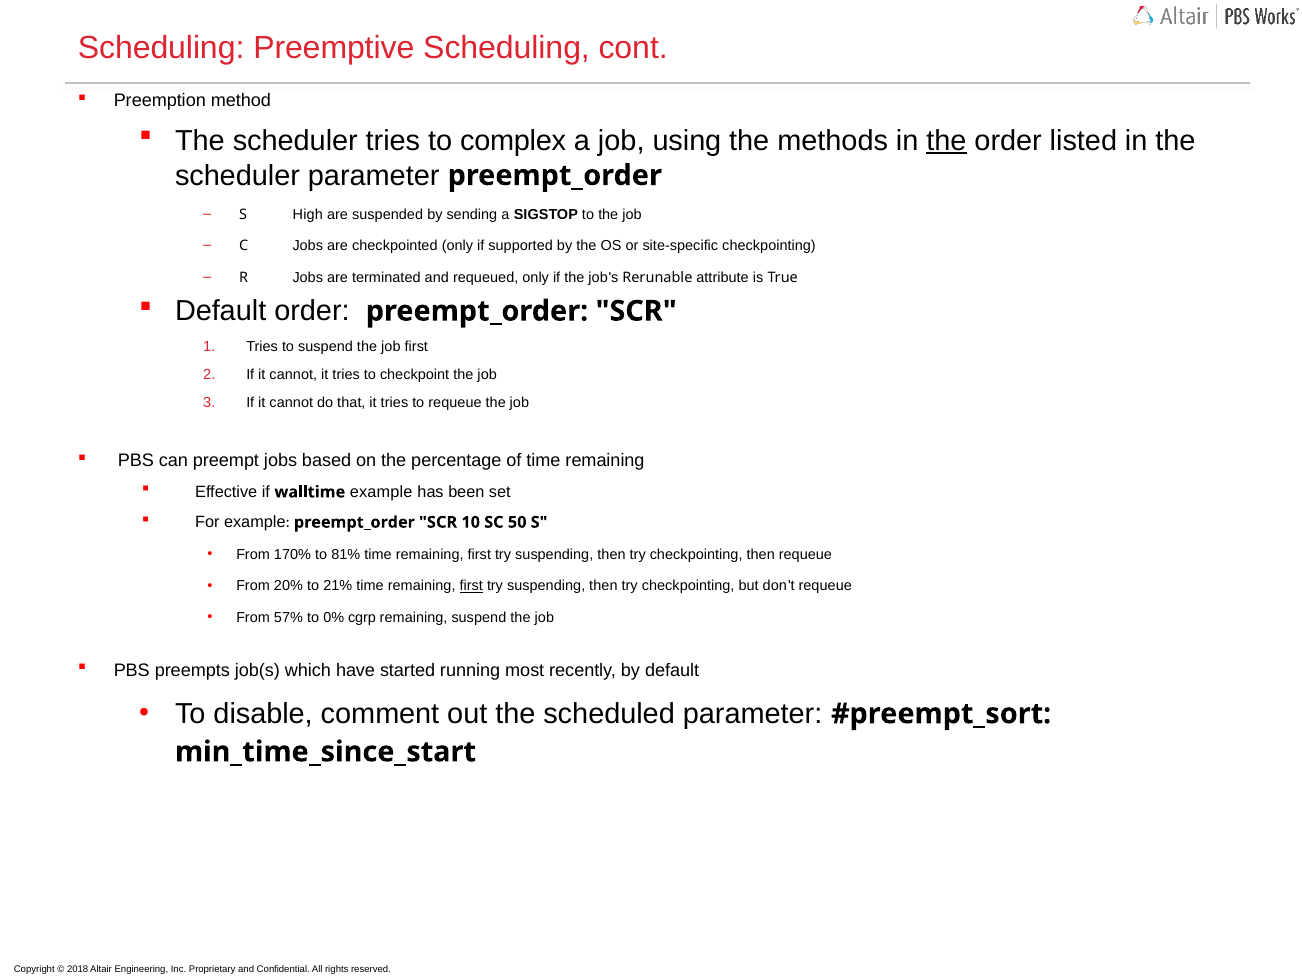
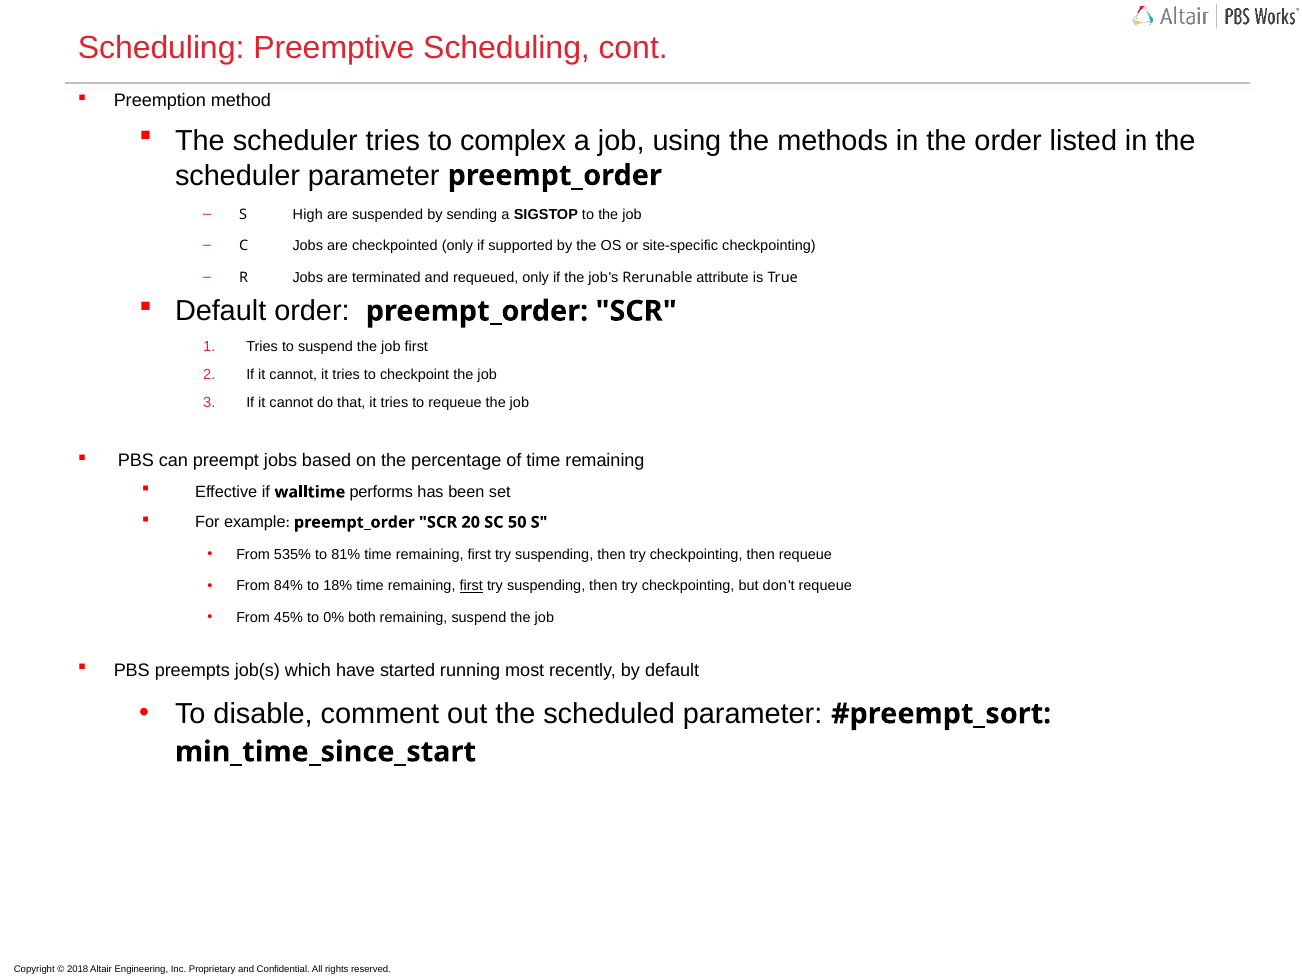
the at (946, 141) underline: present -> none
walltime example: example -> performs
10: 10 -> 20
170%: 170% -> 535%
20%: 20% -> 84%
21%: 21% -> 18%
57%: 57% -> 45%
cgrp: cgrp -> both
